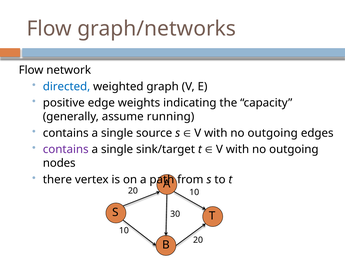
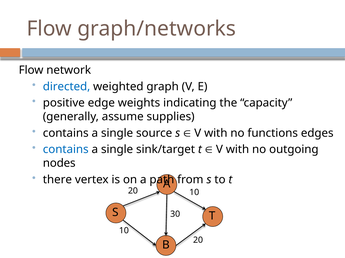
running: running -> supplies
outgoing at (273, 133): outgoing -> functions
contains at (66, 150) colour: purple -> blue
